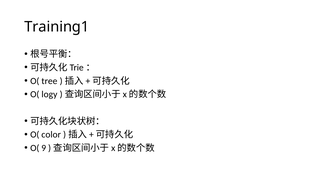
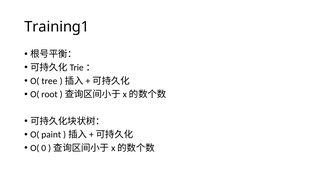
logy: logy -> root
color: color -> paint
9: 9 -> 0
